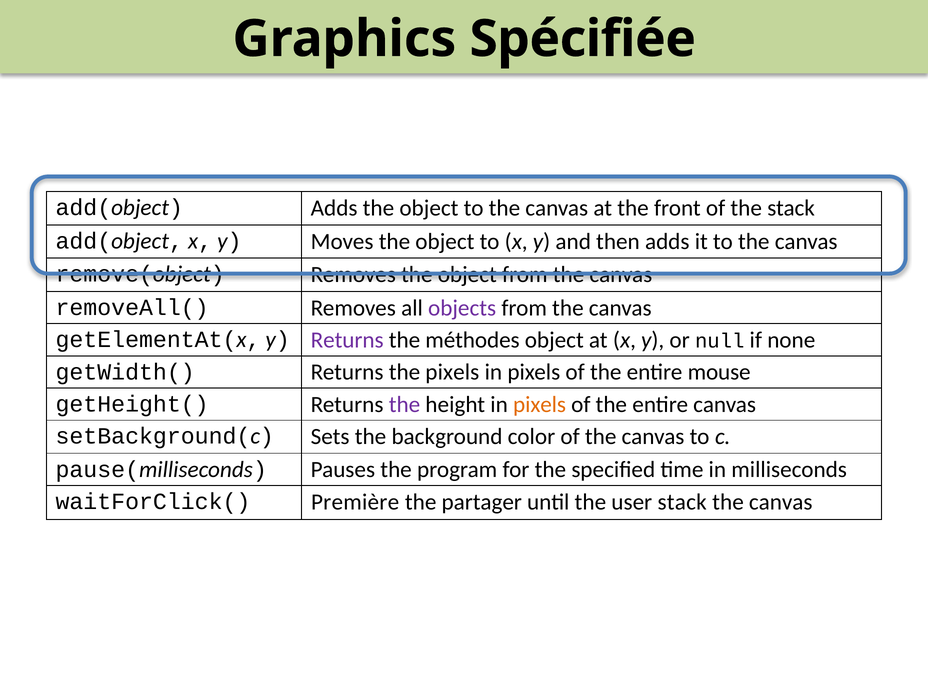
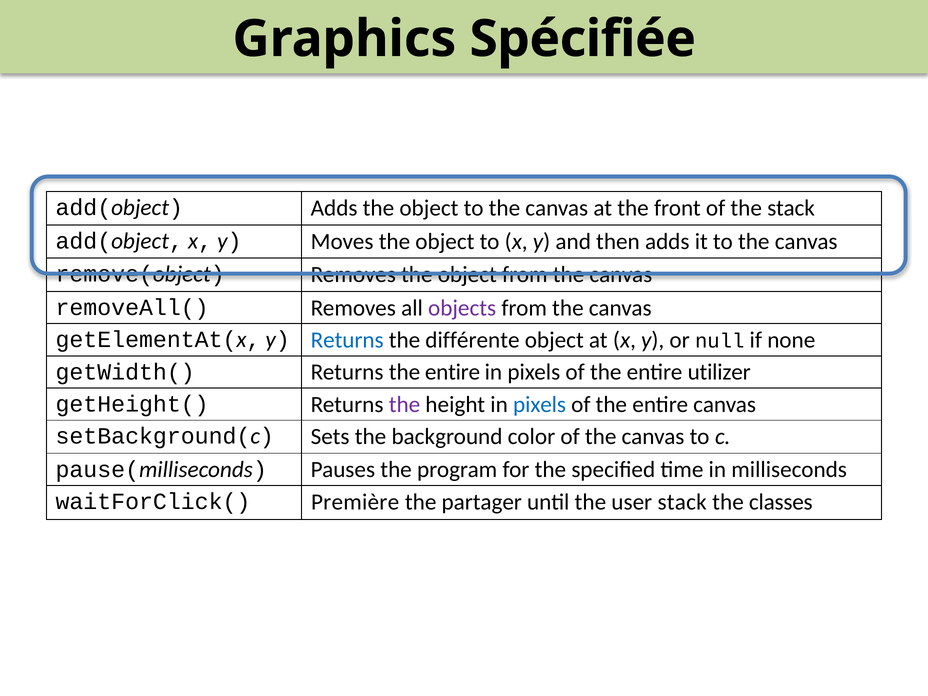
Returns at (347, 340) colour: purple -> blue
méthodes: méthodes -> différente
Returns the pixels: pixels -> entire
mouse: mouse -> utilizer
pixels at (540, 405) colour: orange -> blue
canvas at (781, 502): canvas -> classes
